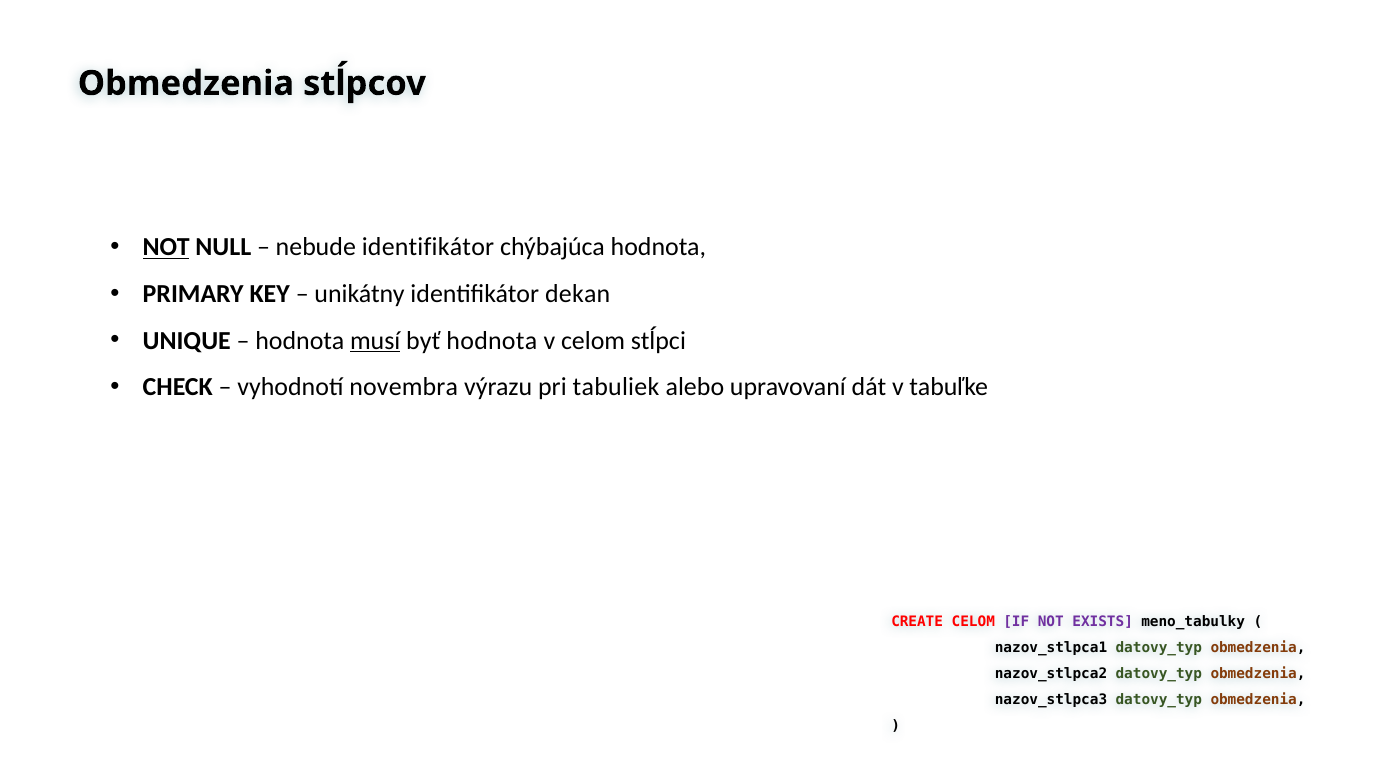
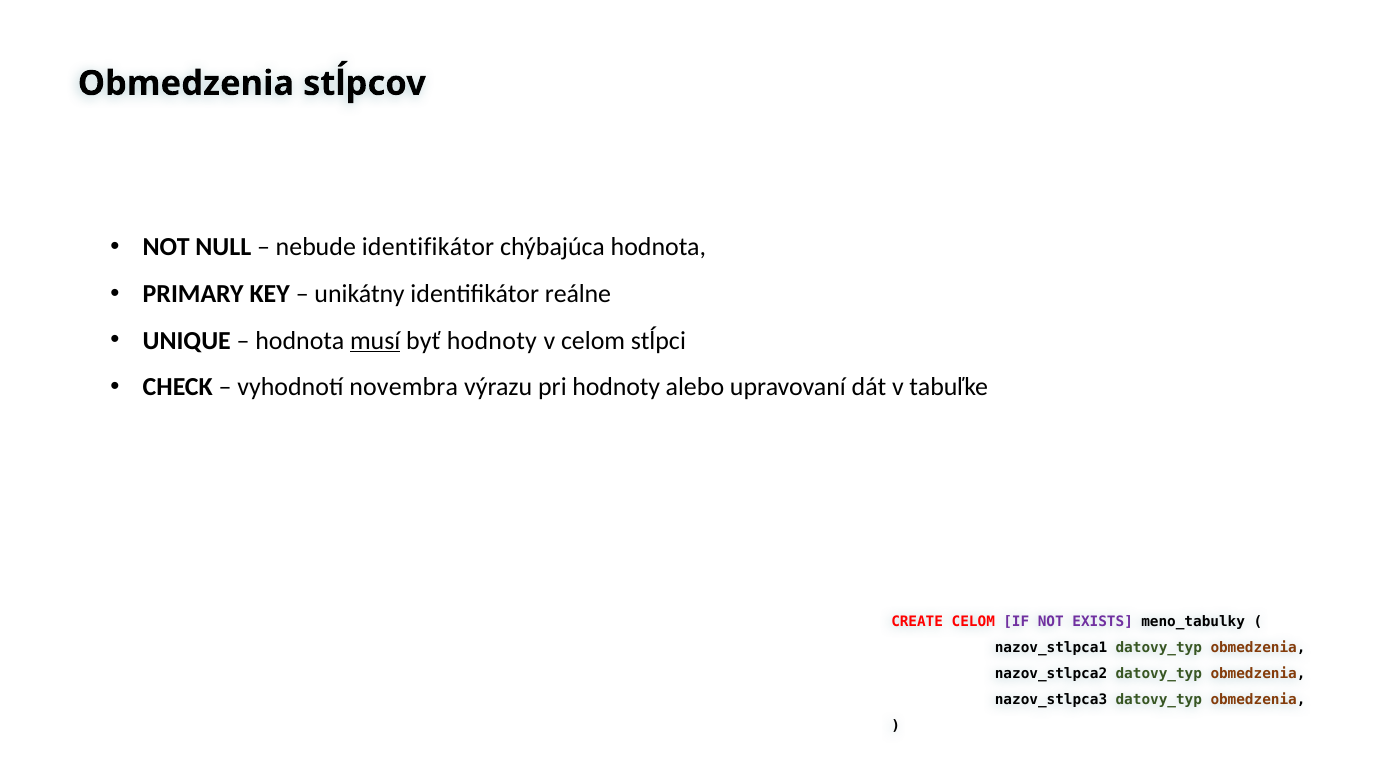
NOT at (166, 247) underline: present -> none
dekan: dekan -> reálne
byť hodnota: hodnota -> hodnoty
pri tabuliek: tabuliek -> hodnoty
